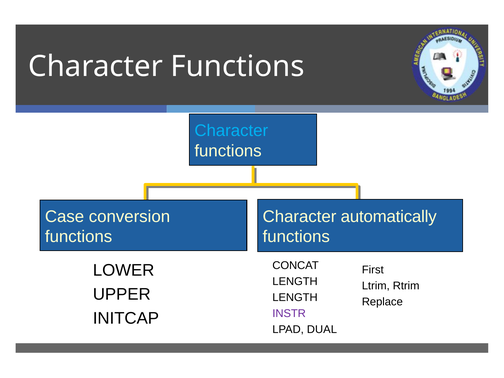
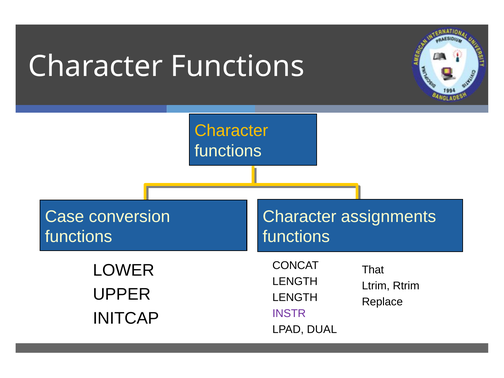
Character at (231, 131) colour: light blue -> yellow
automatically: automatically -> assignments
First: First -> That
